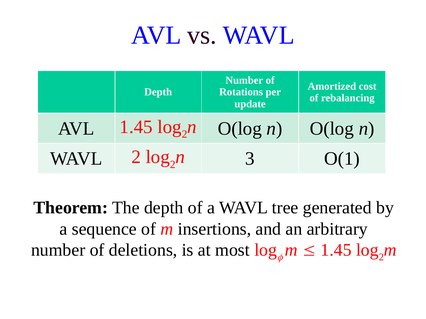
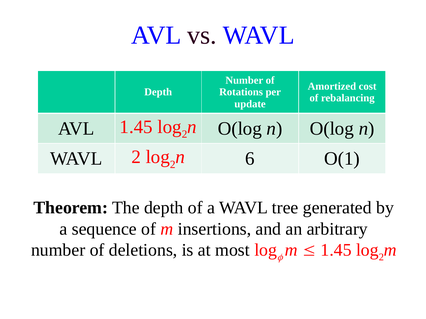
3: 3 -> 6
